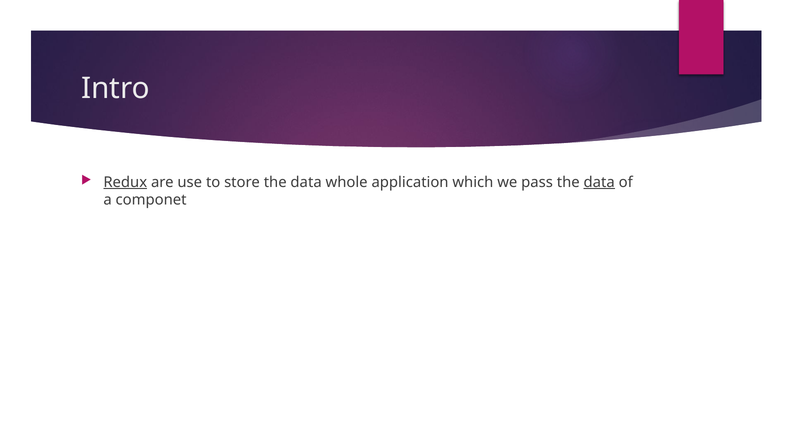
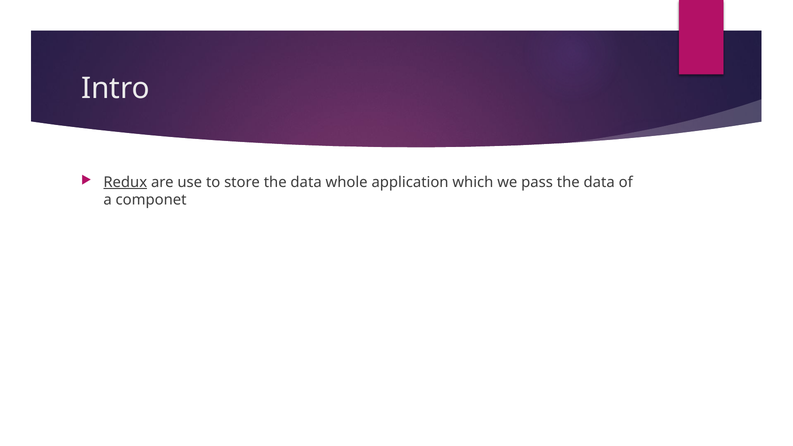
data at (599, 182) underline: present -> none
